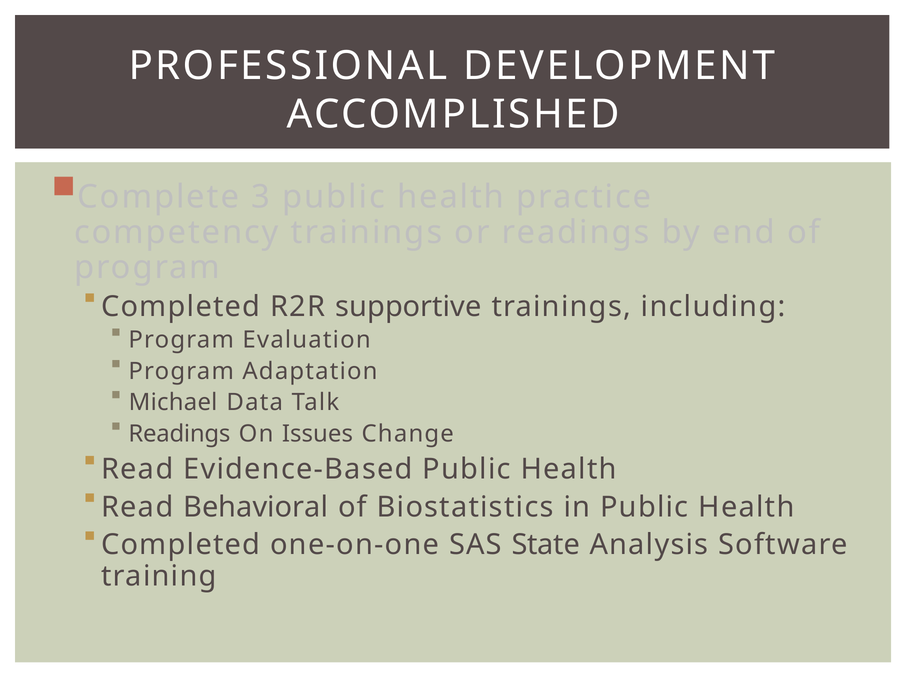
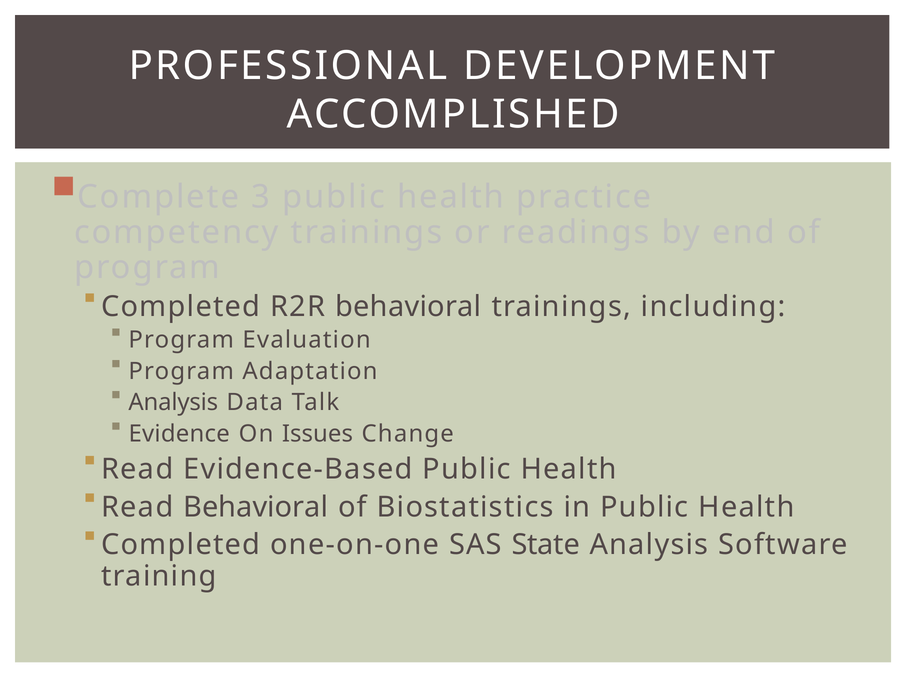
R2R supportive: supportive -> behavioral
Michael at (173, 403): Michael -> Analysis
Readings at (179, 434): Readings -> Evidence
